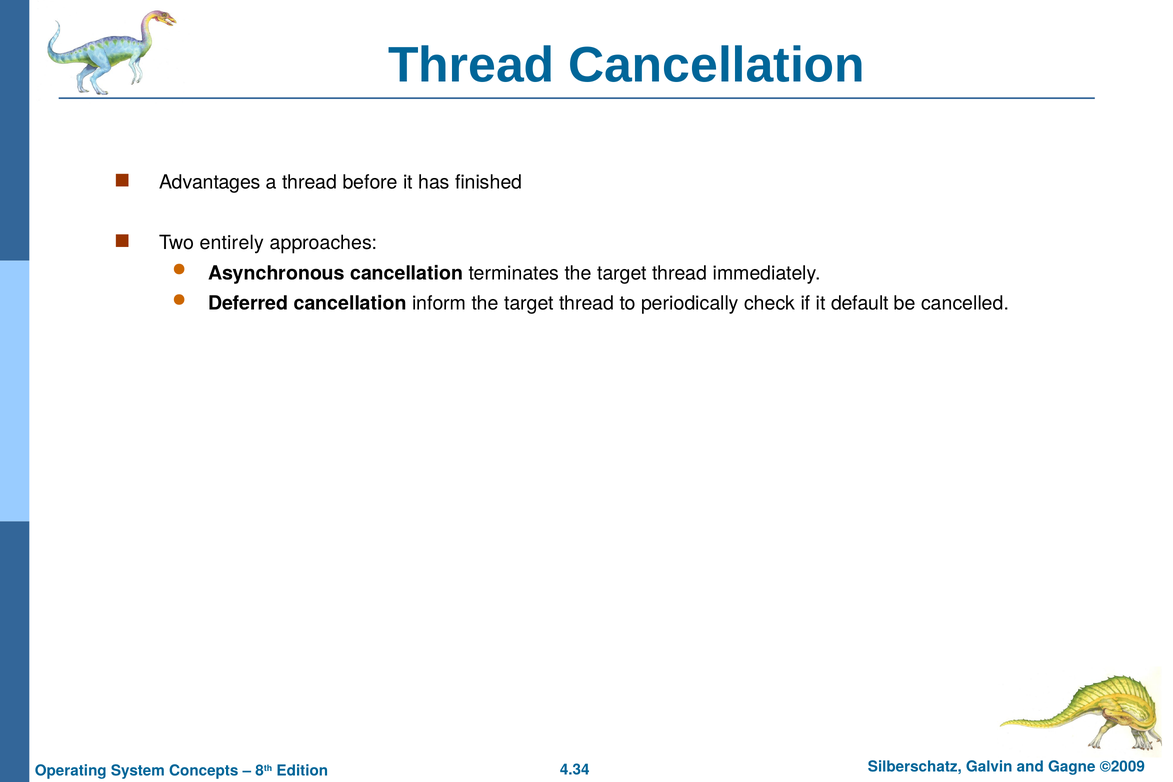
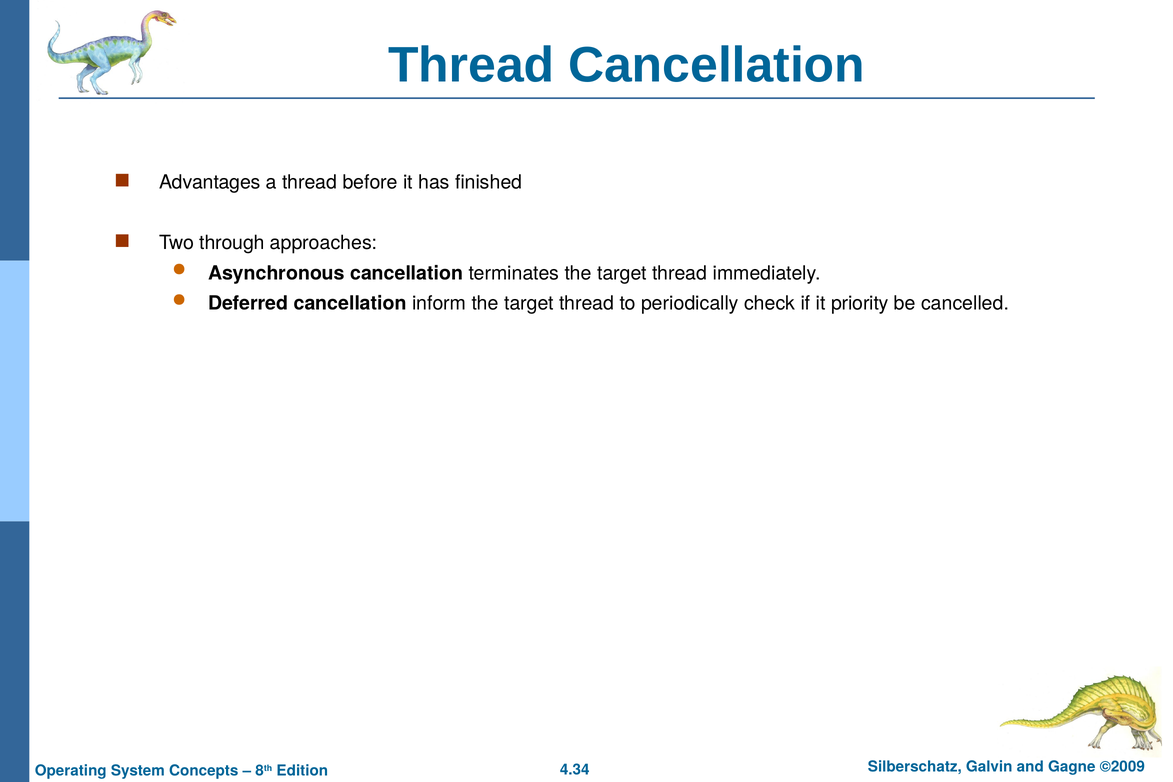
entirely: entirely -> through
default: default -> priority
